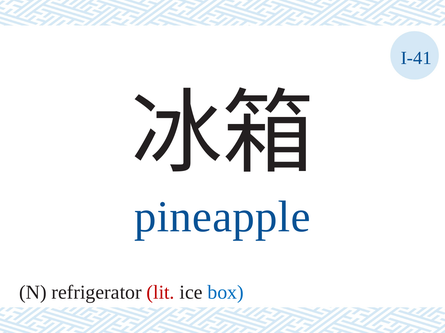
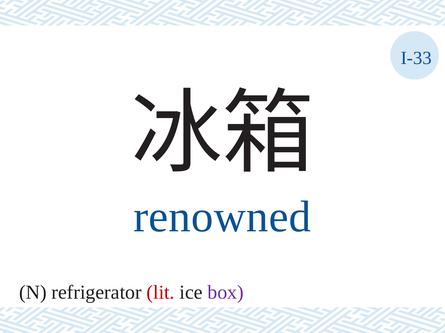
I-41: I-41 -> I-33
pineapple: pineapple -> renowned
box colour: blue -> purple
